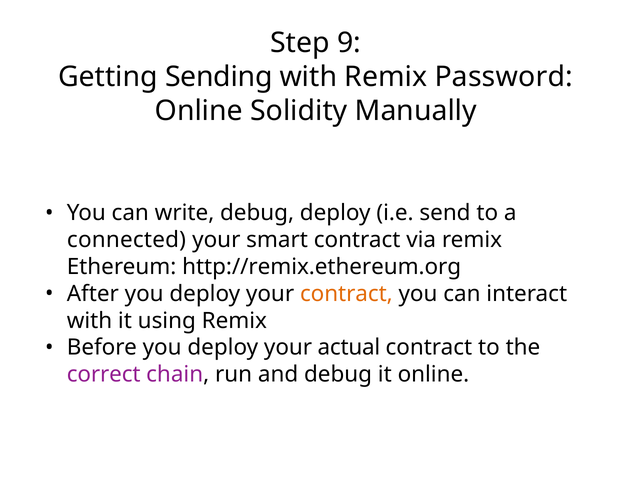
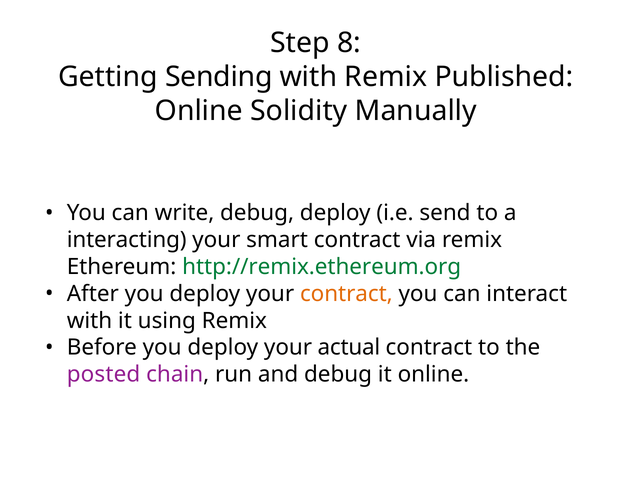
9: 9 -> 8
Password: Password -> Published
connected: connected -> interacting
http://remix.ethereum.org colour: black -> green
correct: correct -> posted
